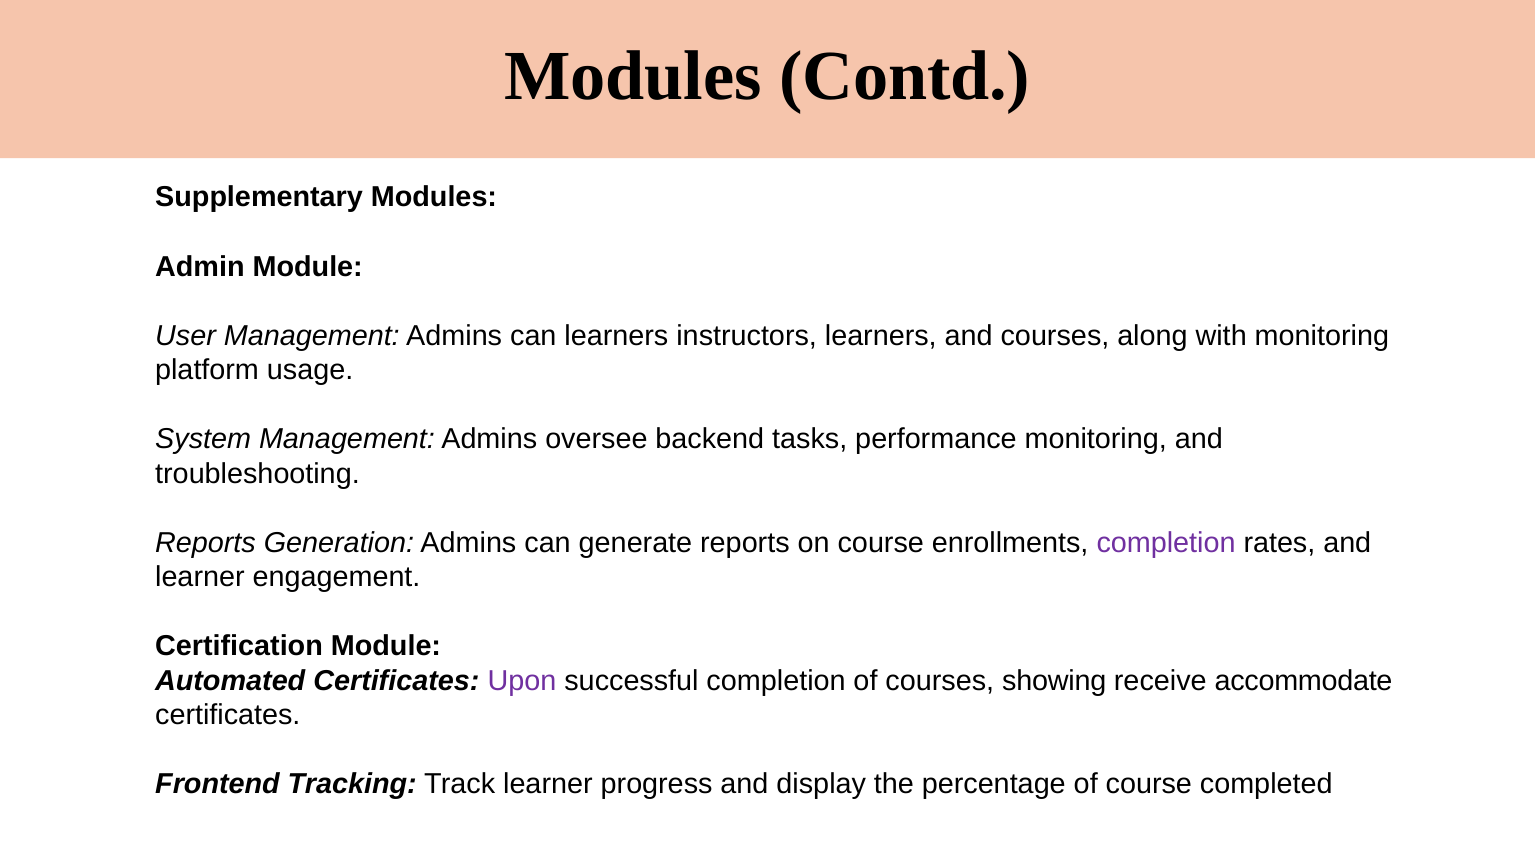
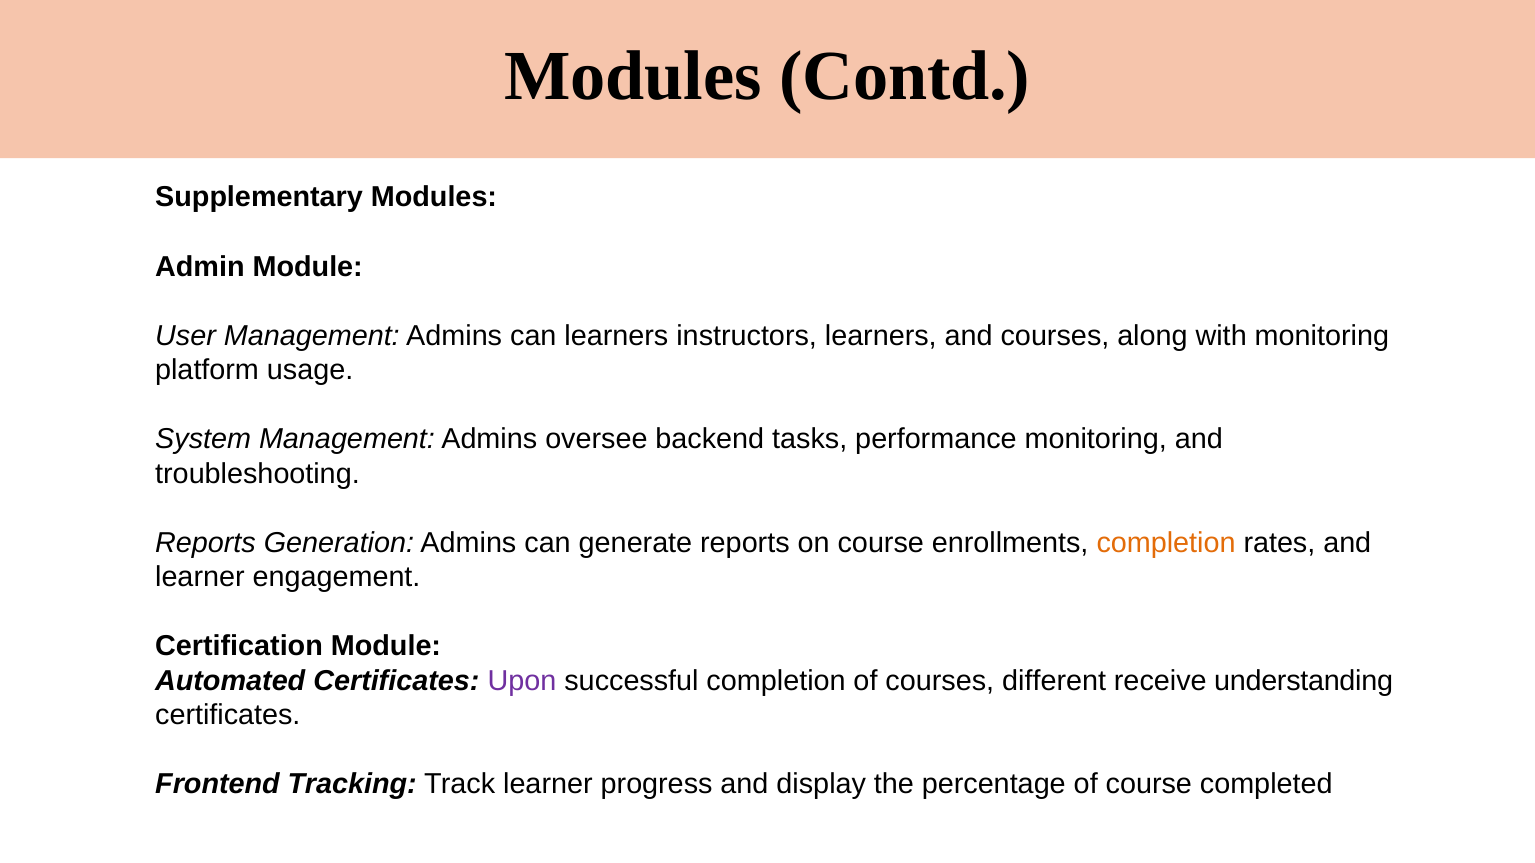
completion at (1166, 543) colour: purple -> orange
showing: showing -> different
accommodate: accommodate -> understanding
